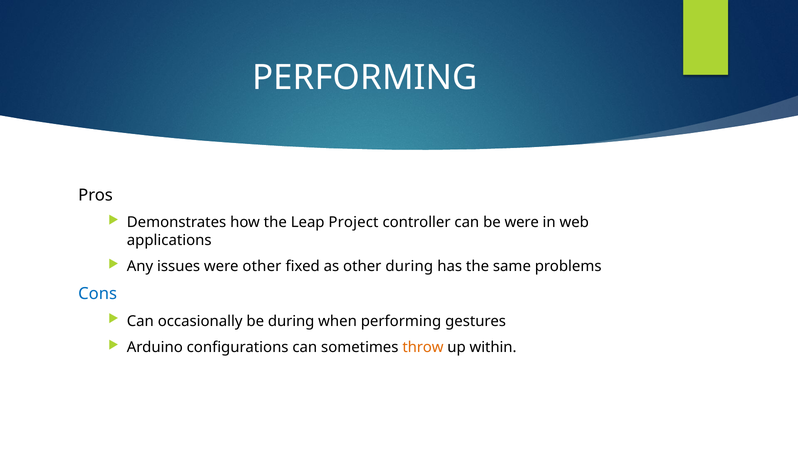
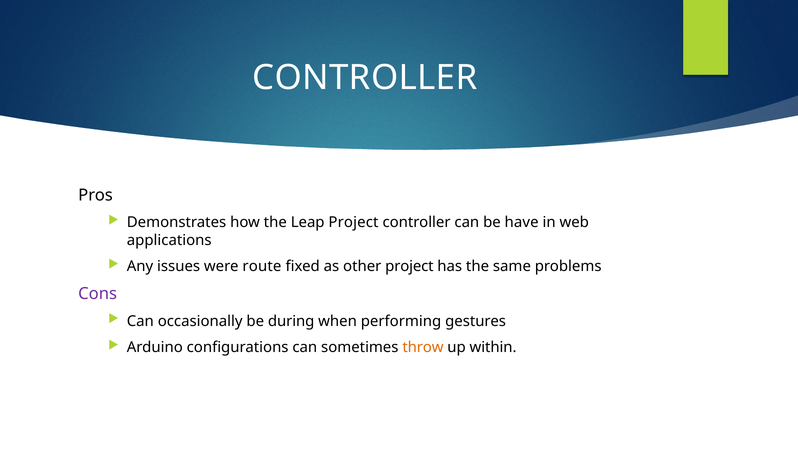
PERFORMING at (365, 78): PERFORMING -> CONTROLLER
be were: were -> have
were other: other -> route
other during: during -> project
Cons colour: blue -> purple
